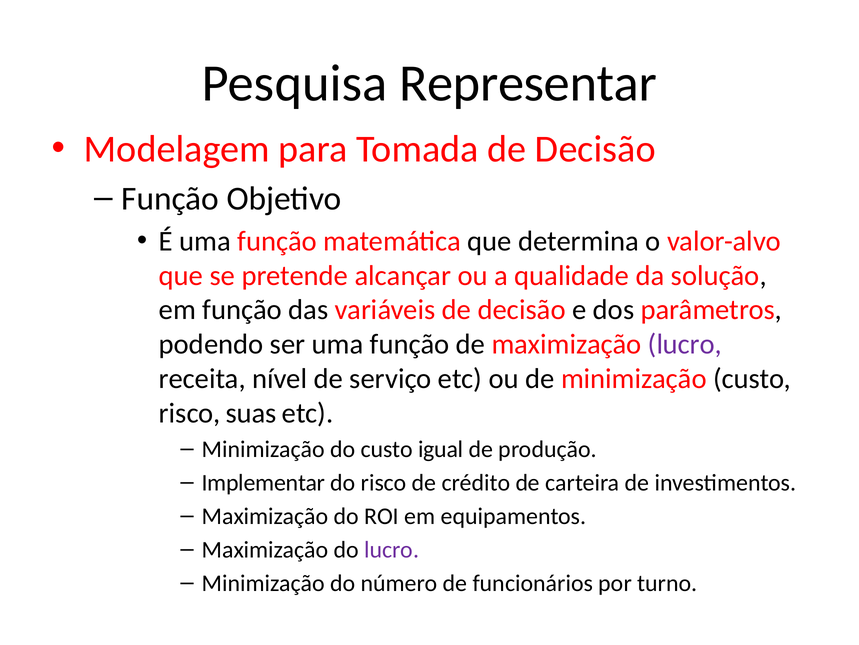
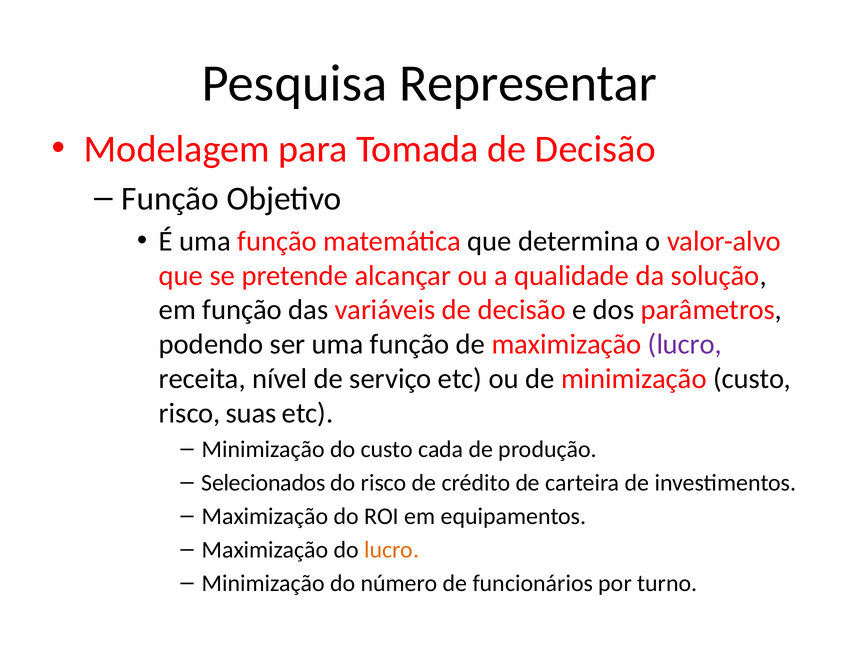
igual: igual -> cada
Implementar: Implementar -> Selecionados
lucro at (392, 549) colour: purple -> orange
